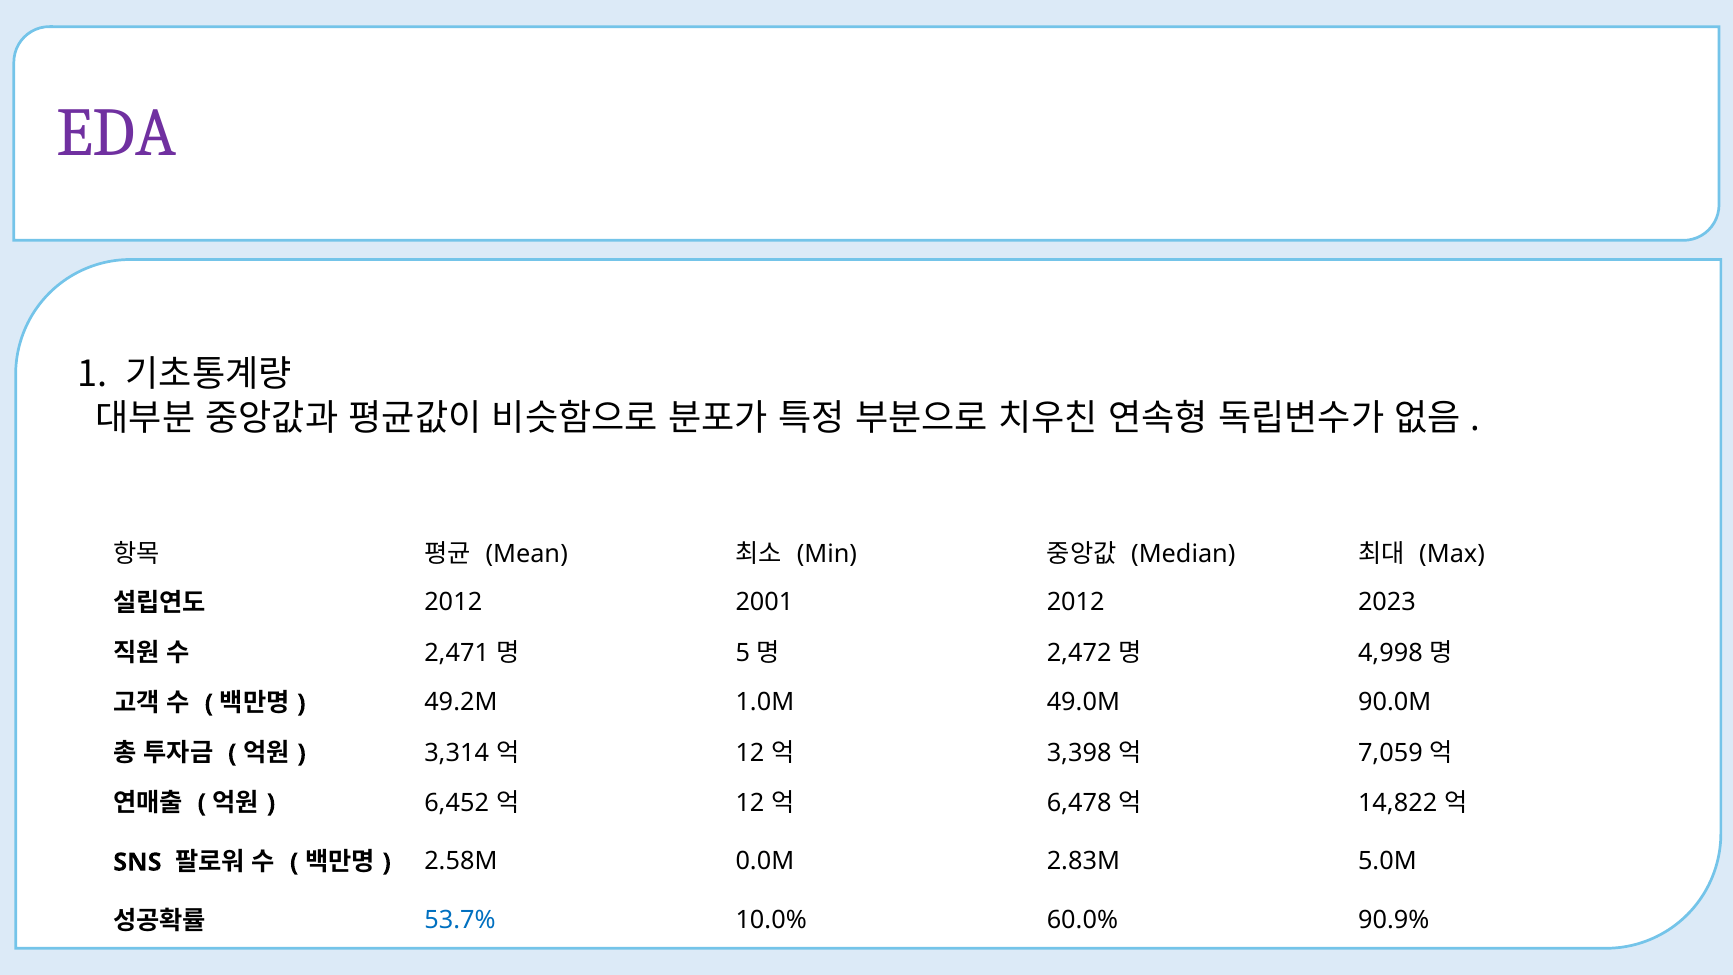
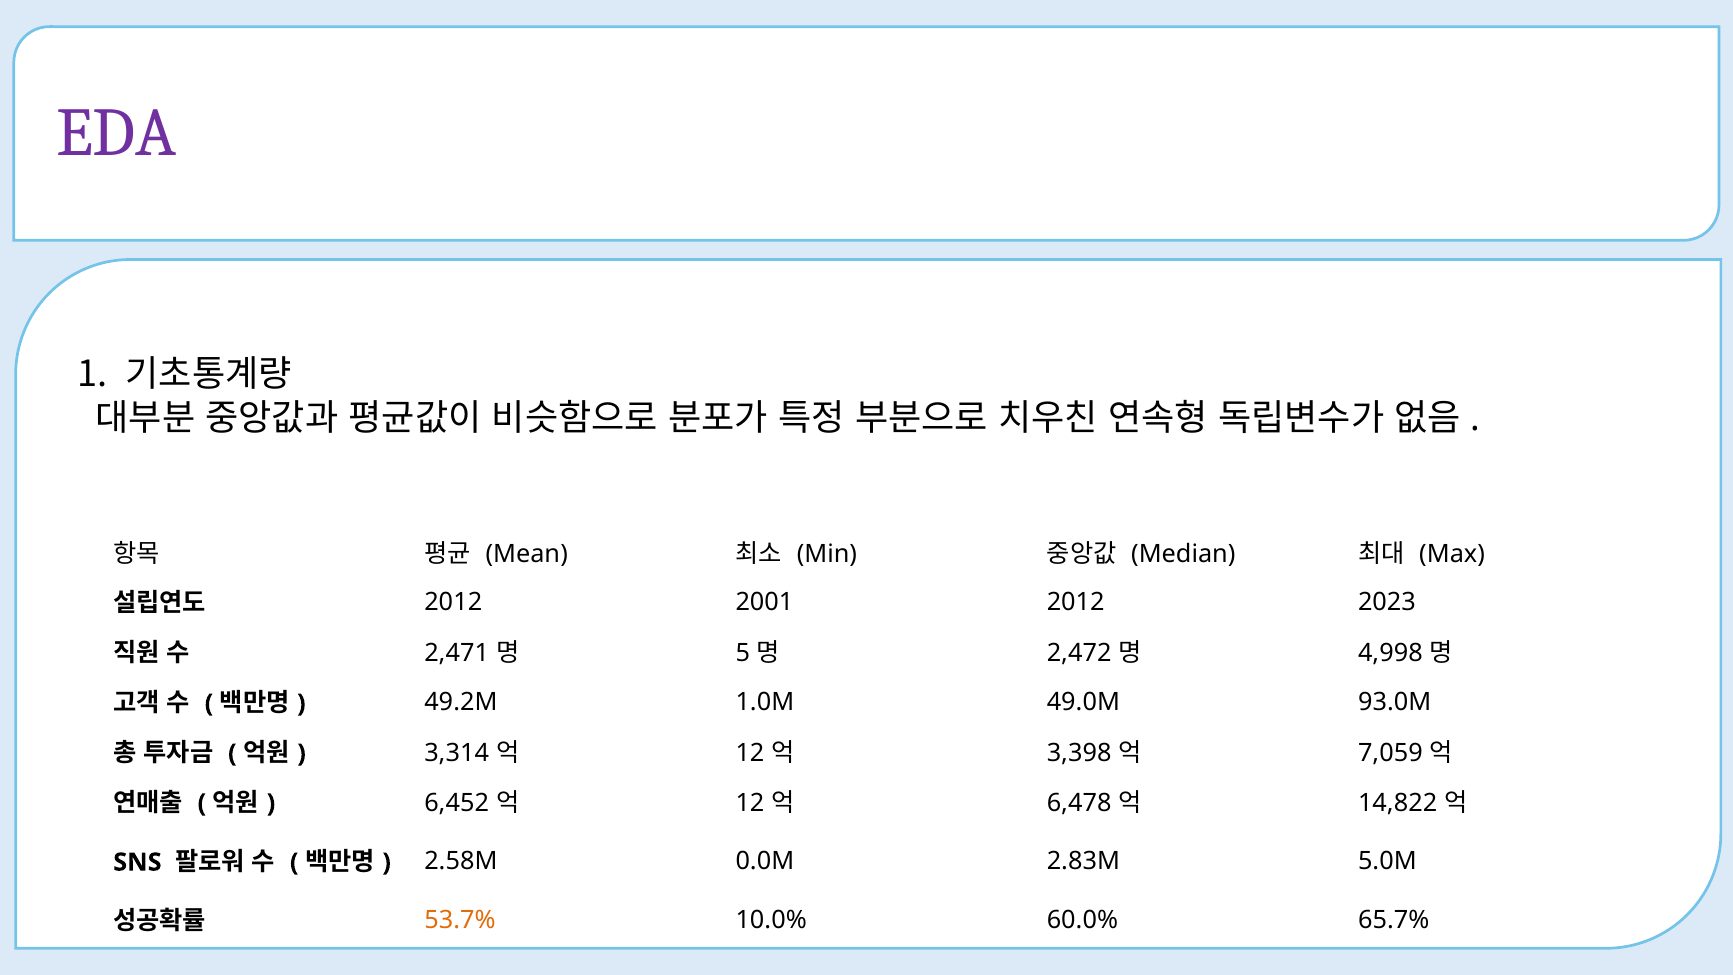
90.0M: 90.0M -> 93.0M
53.7% colour: blue -> orange
90.9%: 90.9% -> 65.7%
